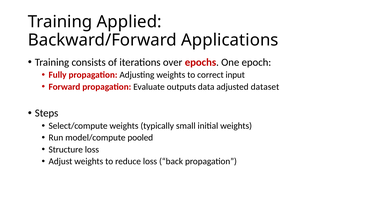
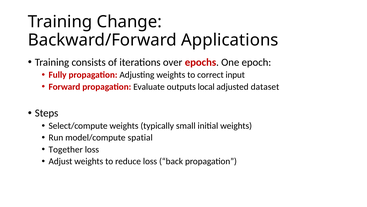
Applied: Applied -> Change
data: data -> local
pooled: pooled -> spatial
Structure: Structure -> Together
